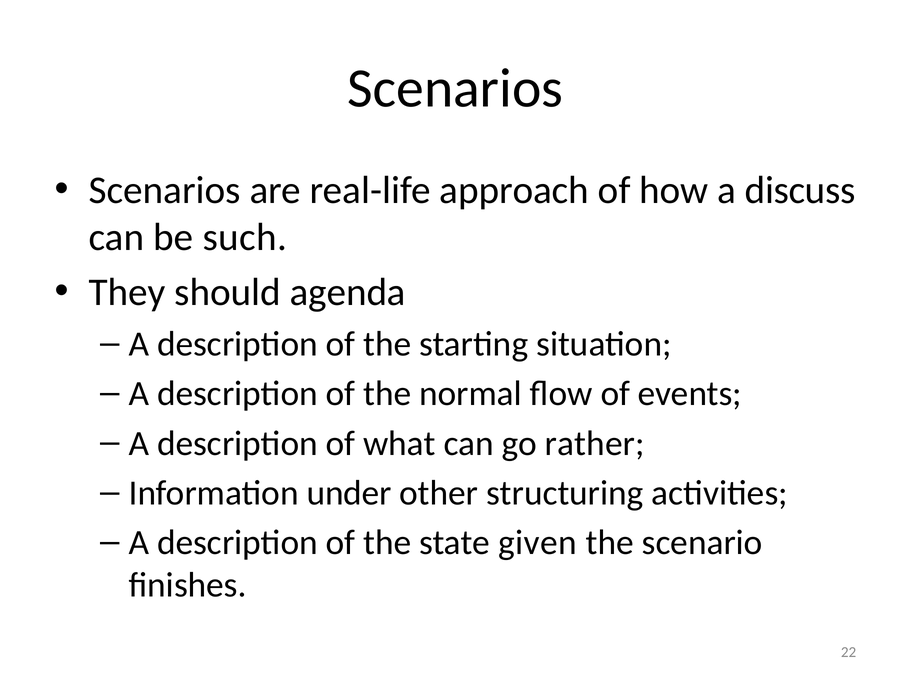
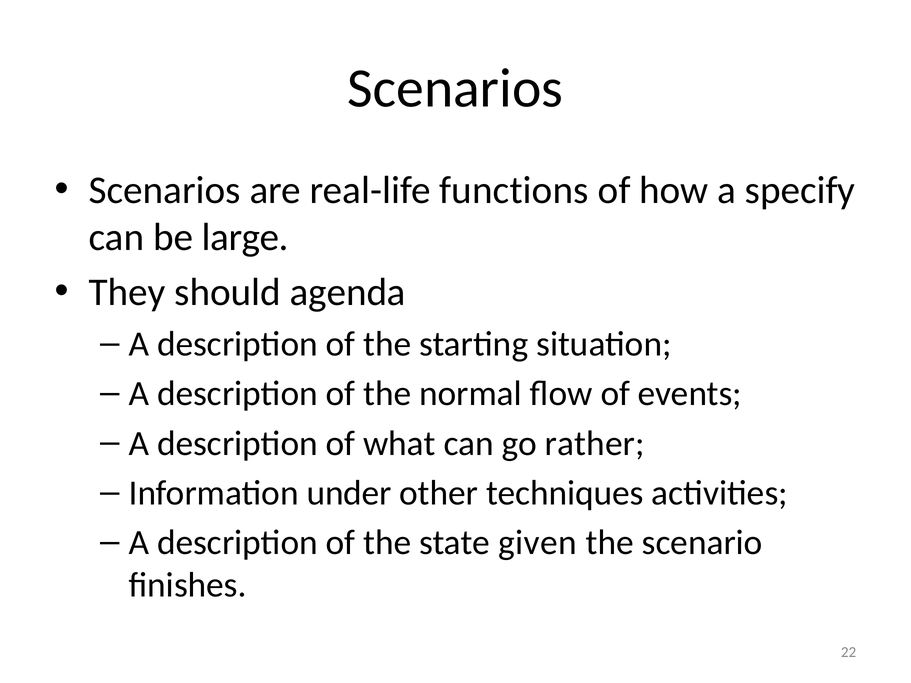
approach: approach -> functions
discuss: discuss -> specify
such: such -> large
structuring: structuring -> techniques
